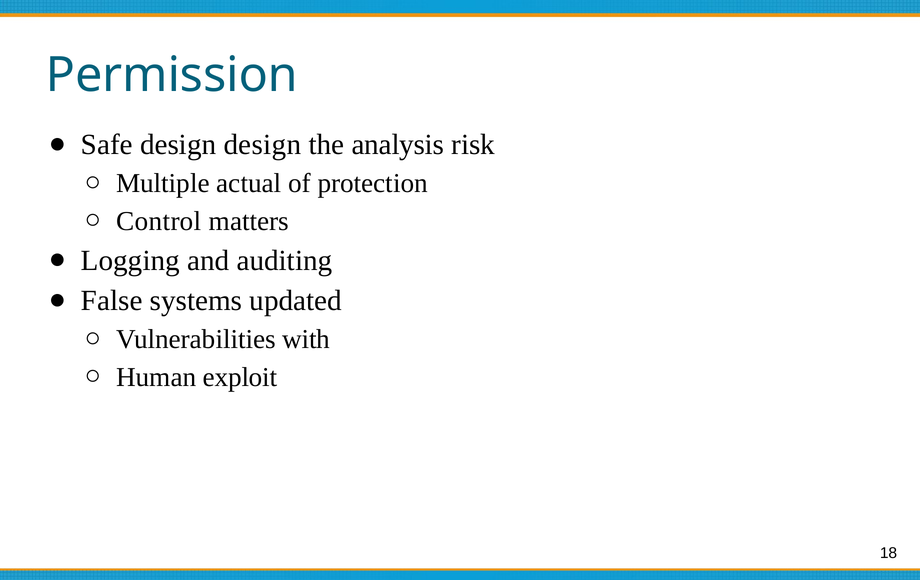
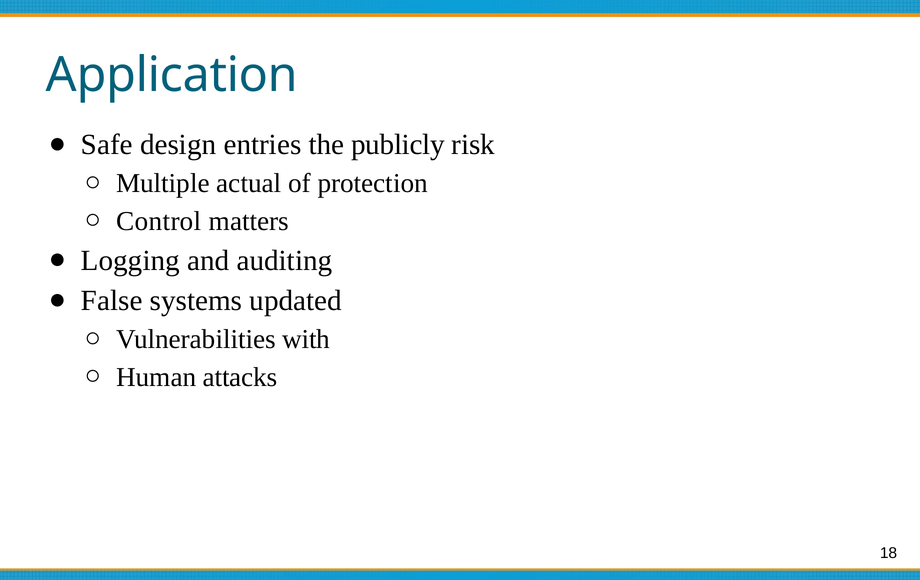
Permission: Permission -> Application
design design: design -> entries
analysis: analysis -> publicly
exploit: exploit -> attacks
